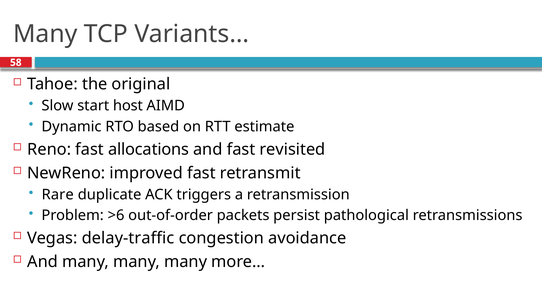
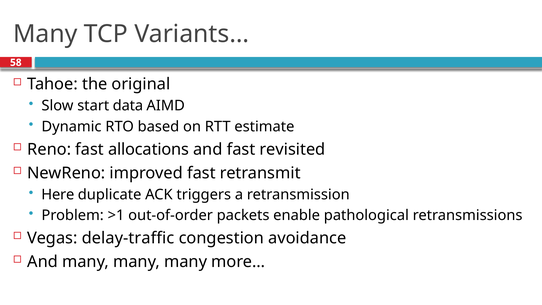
host: host -> data
Rare: Rare -> Here
>6: >6 -> >1
persist: persist -> enable
